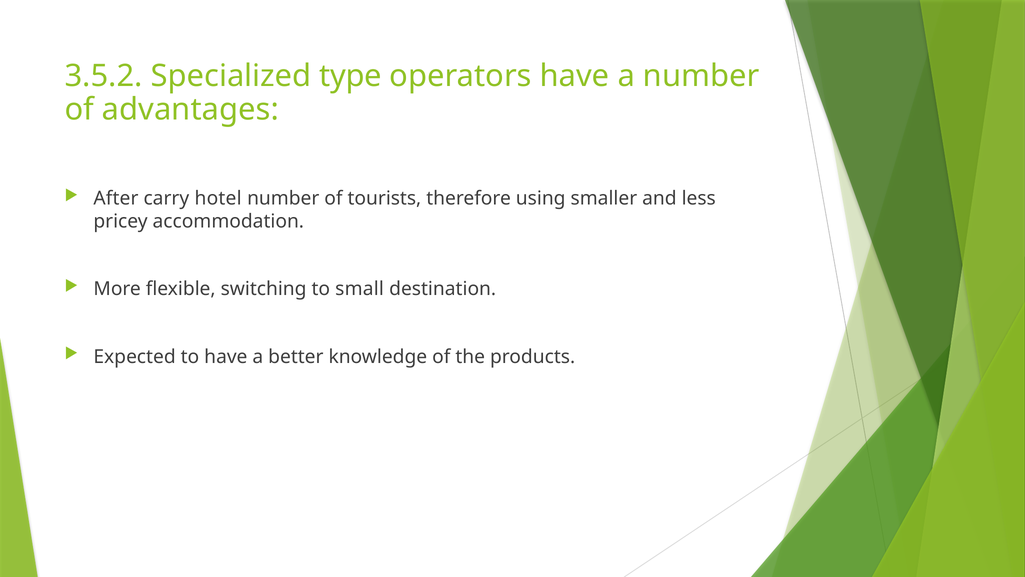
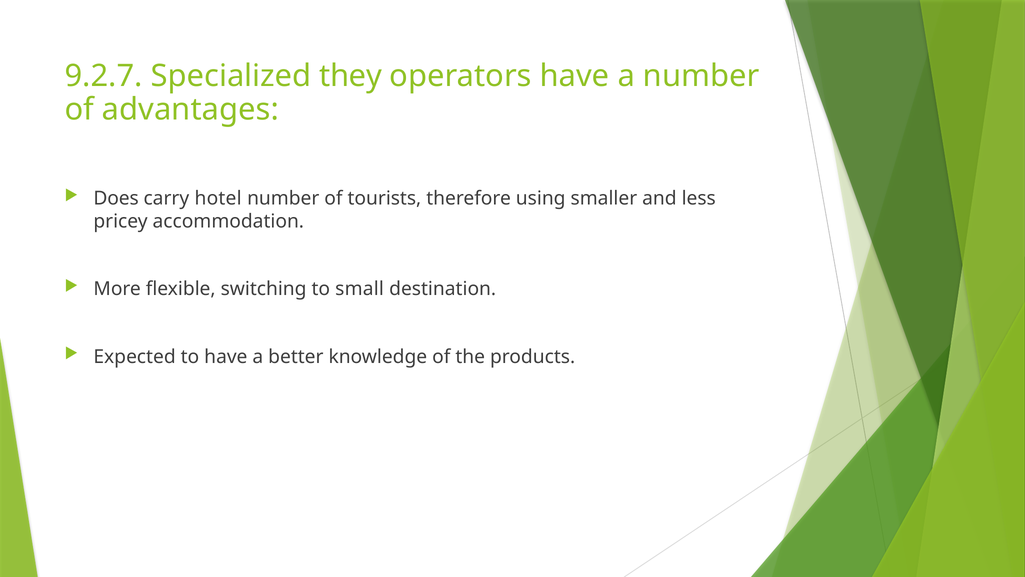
3.5.2: 3.5.2 -> 9.2.7
type: type -> they
After: After -> Does
